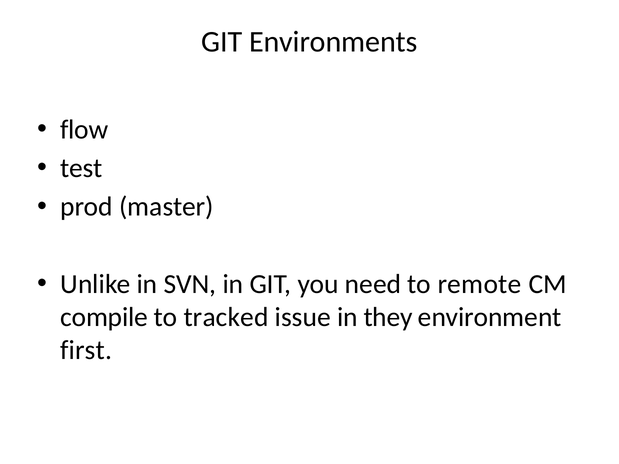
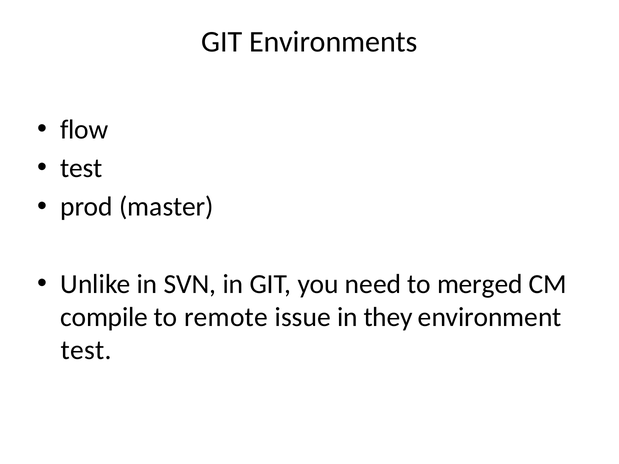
remote: remote -> merged
tracked: tracked -> remote
first at (86, 350): first -> test
